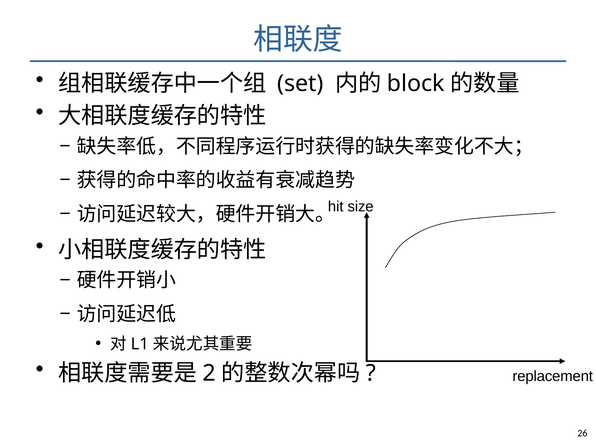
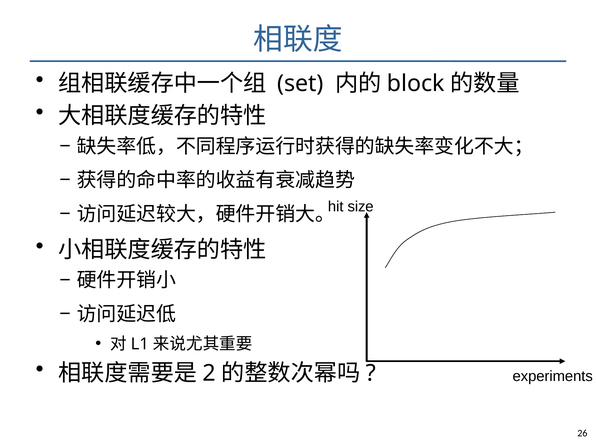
replacement: replacement -> experiments
